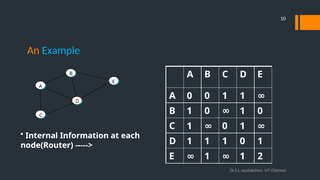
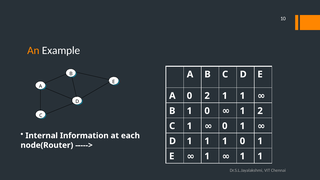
Example colour: light blue -> white
0 0: 0 -> 2
0 at (260, 111): 0 -> 2
2 at (260, 156): 2 -> 1
